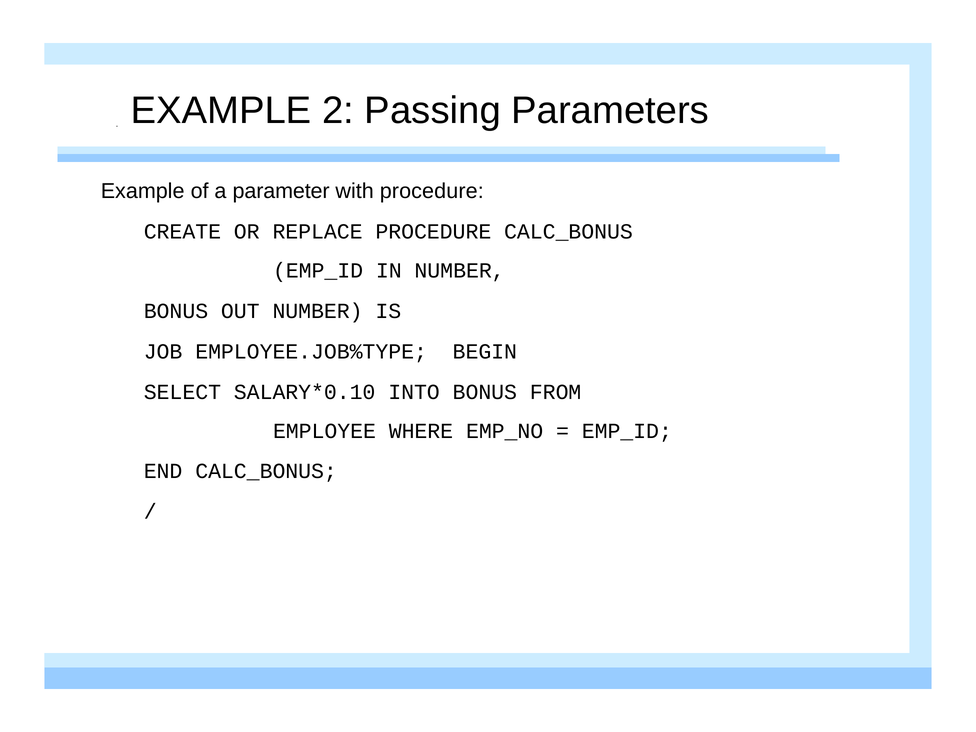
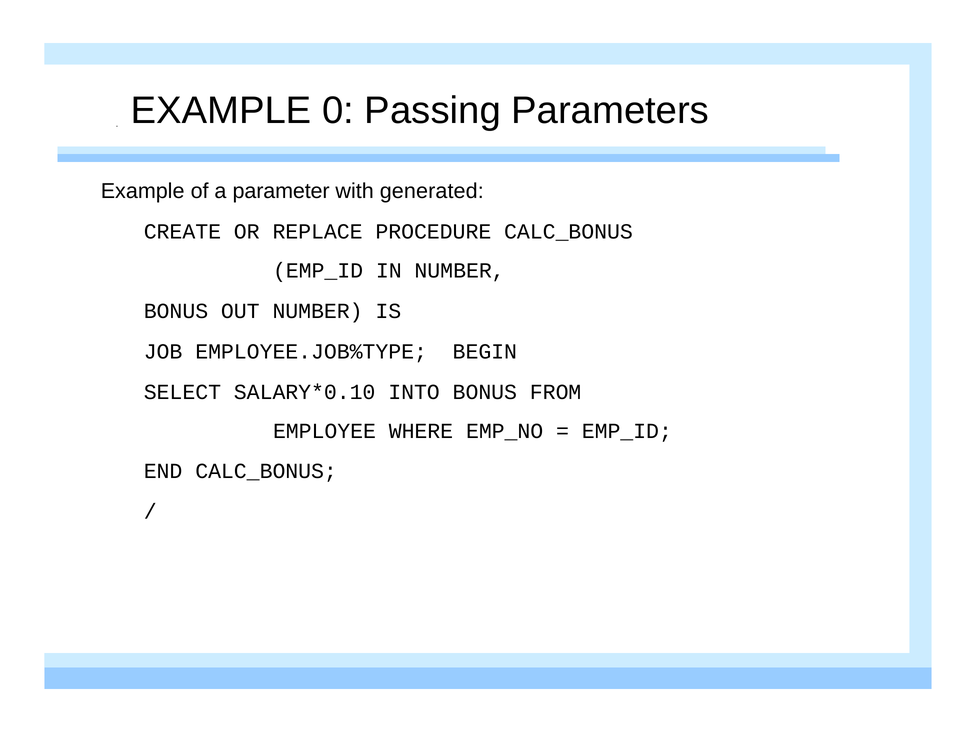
2: 2 -> 0
with procedure: procedure -> generated
